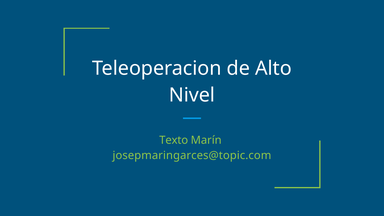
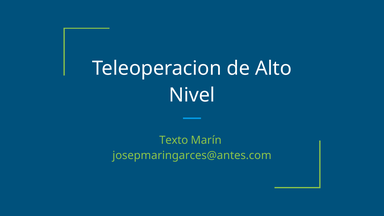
josepmaringarces@topic.com: josepmaringarces@topic.com -> josepmaringarces@antes.com
